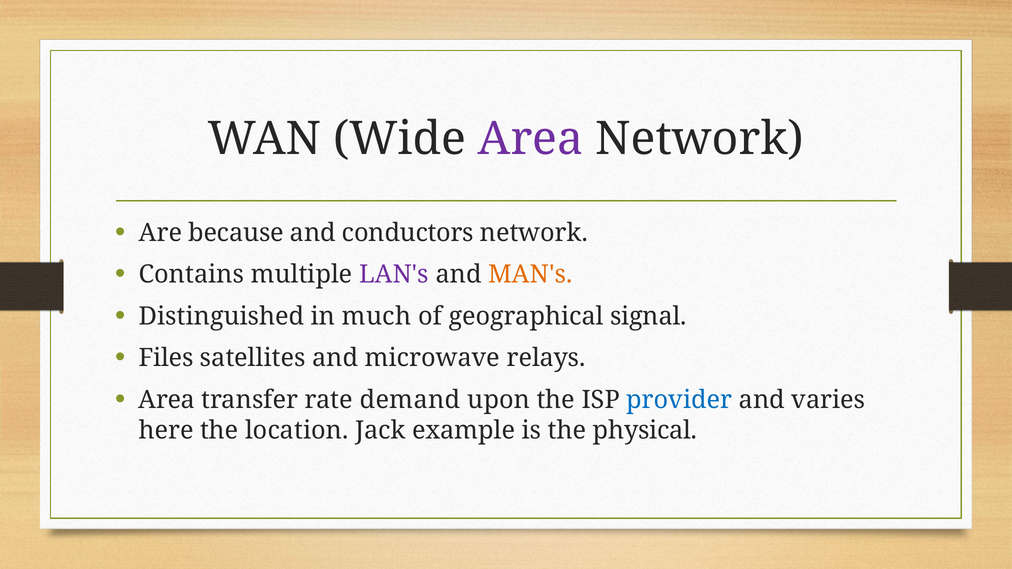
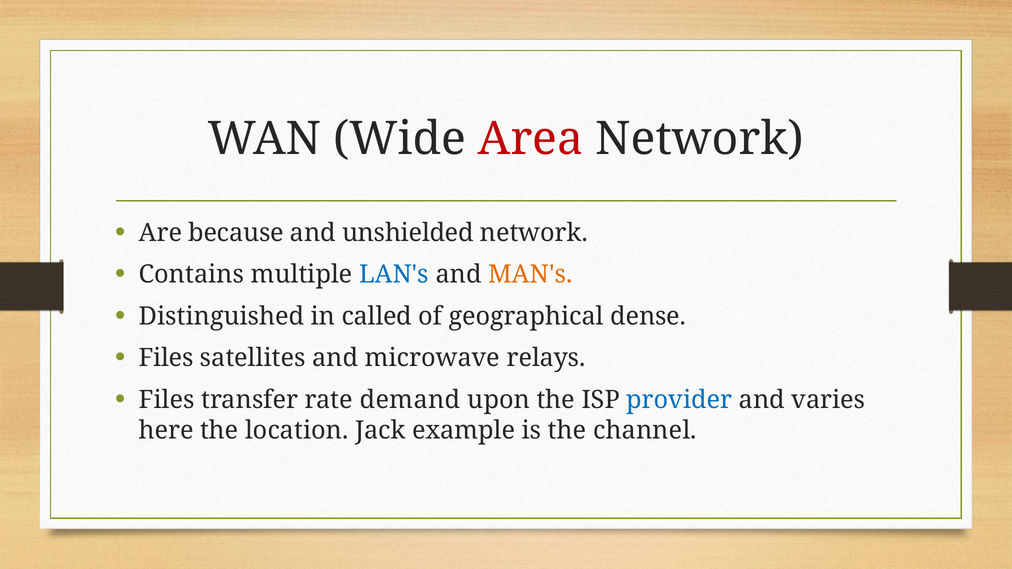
Area at (531, 139) colour: purple -> red
conductors: conductors -> unshielded
LAN's colour: purple -> blue
much: much -> called
signal: signal -> dense
Area at (167, 400): Area -> Files
physical: physical -> channel
